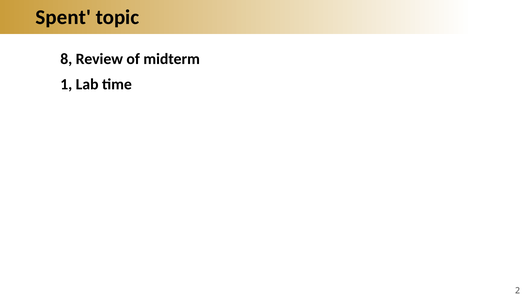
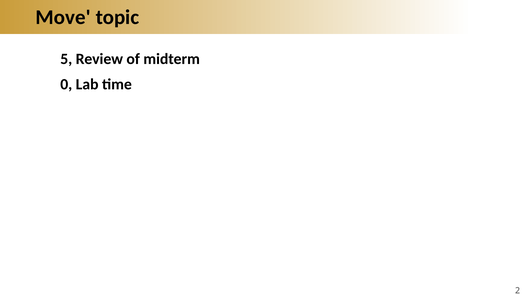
Spent: Spent -> Move
8: 8 -> 5
1: 1 -> 0
